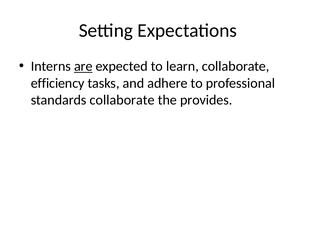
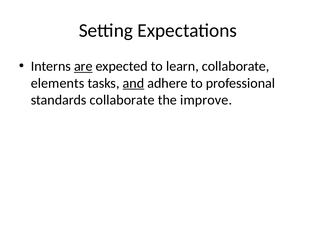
efficiency: efficiency -> elements
and underline: none -> present
provides: provides -> improve
